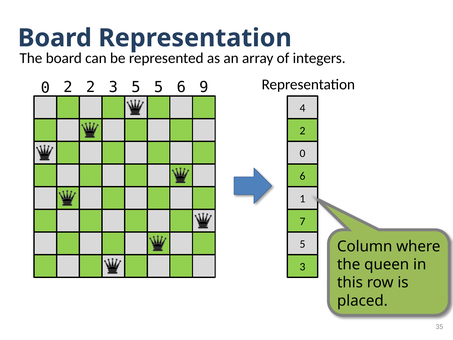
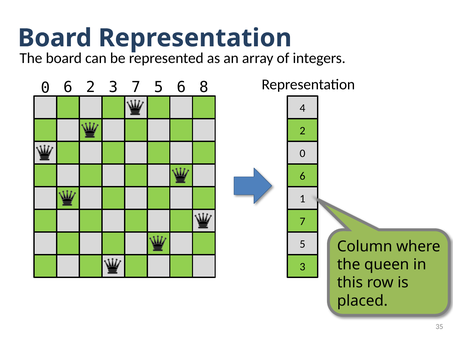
0 2: 2 -> 6
2 3 5: 5 -> 7
9: 9 -> 8
